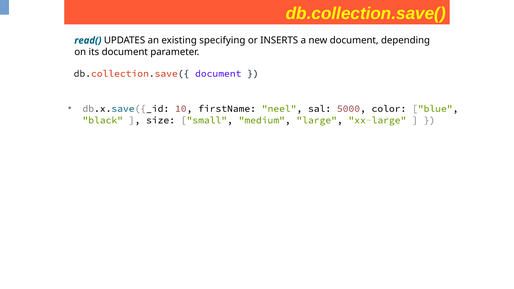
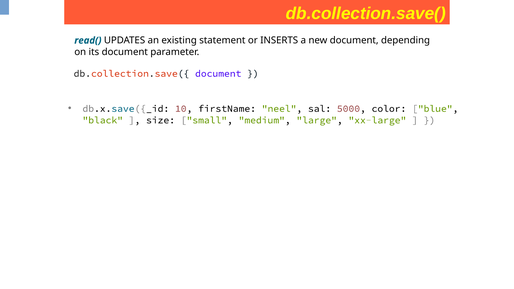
specifying: specifying -> statement
